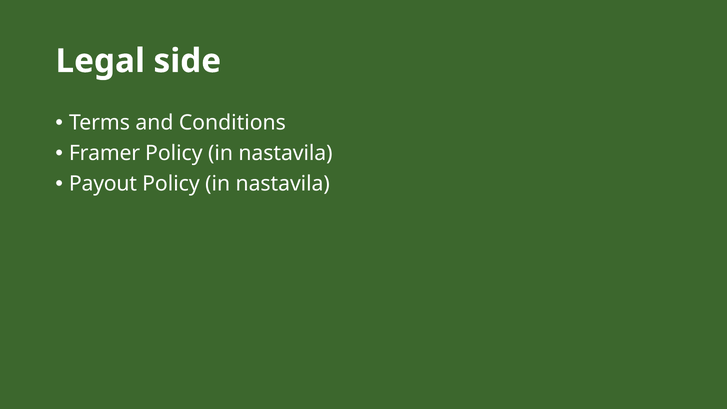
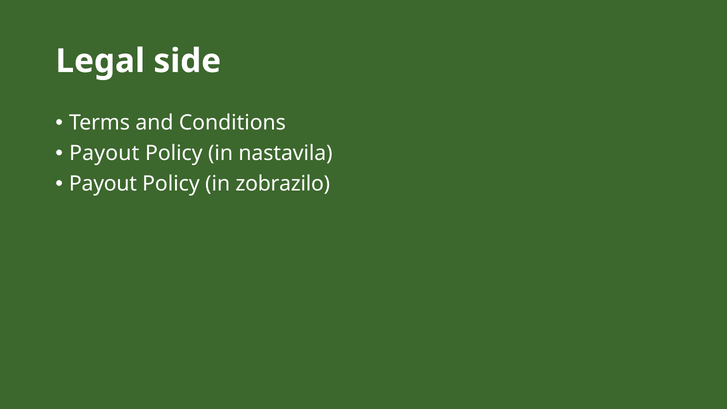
Framer at (104, 153): Framer -> Payout
nastavila at (283, 184): nastavila -> zobrazilo
